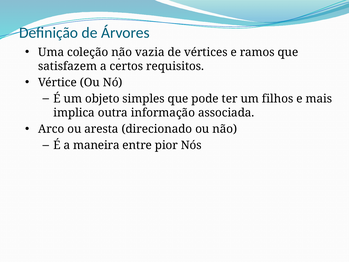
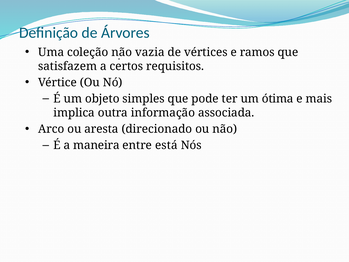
filhos: filhos -> ótima
pior: pior -> está
